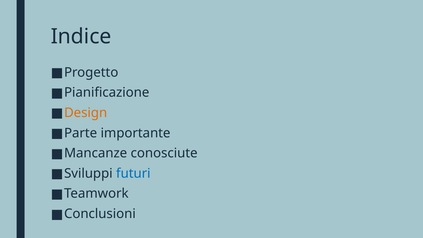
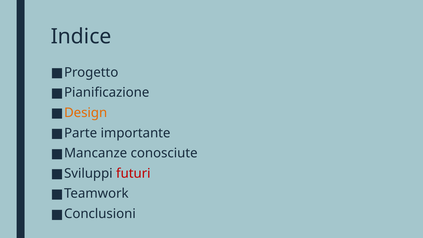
futuri colour: blue -> red
